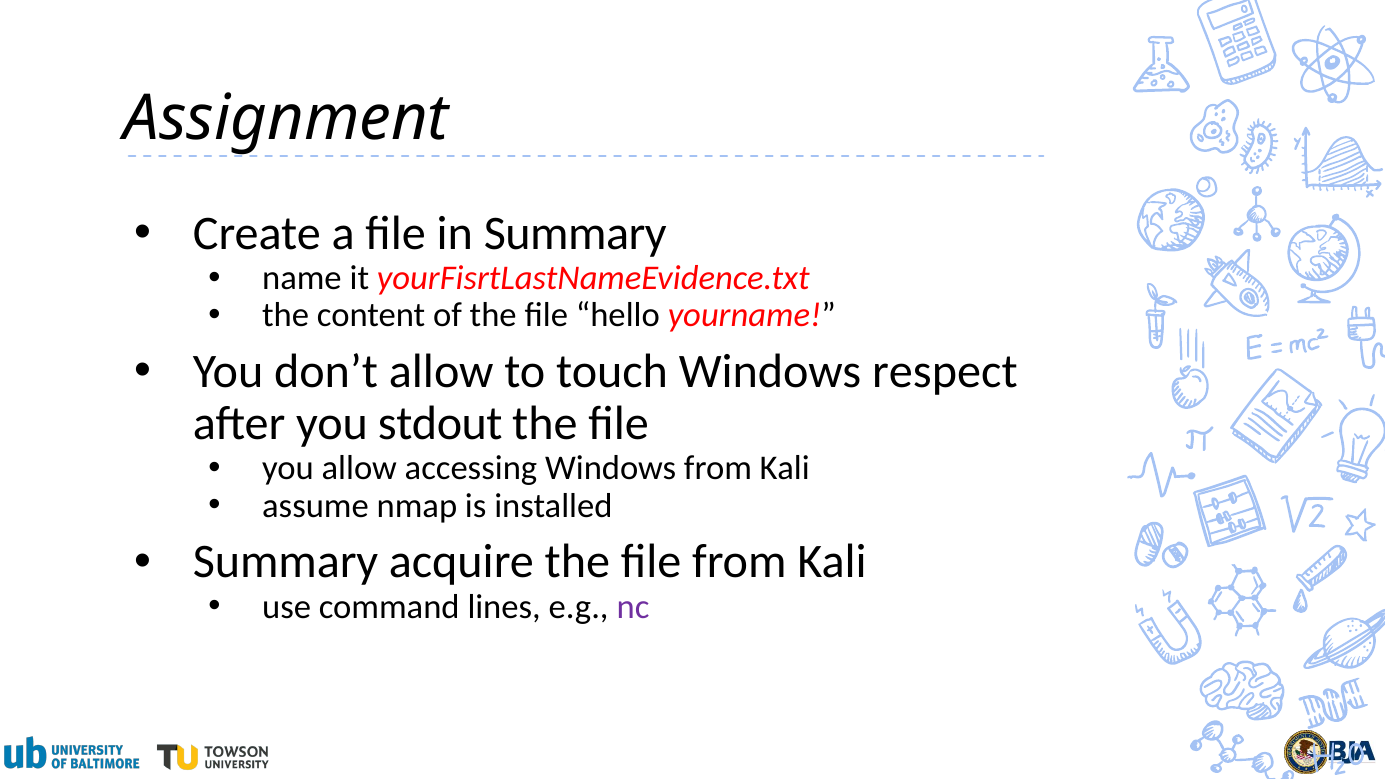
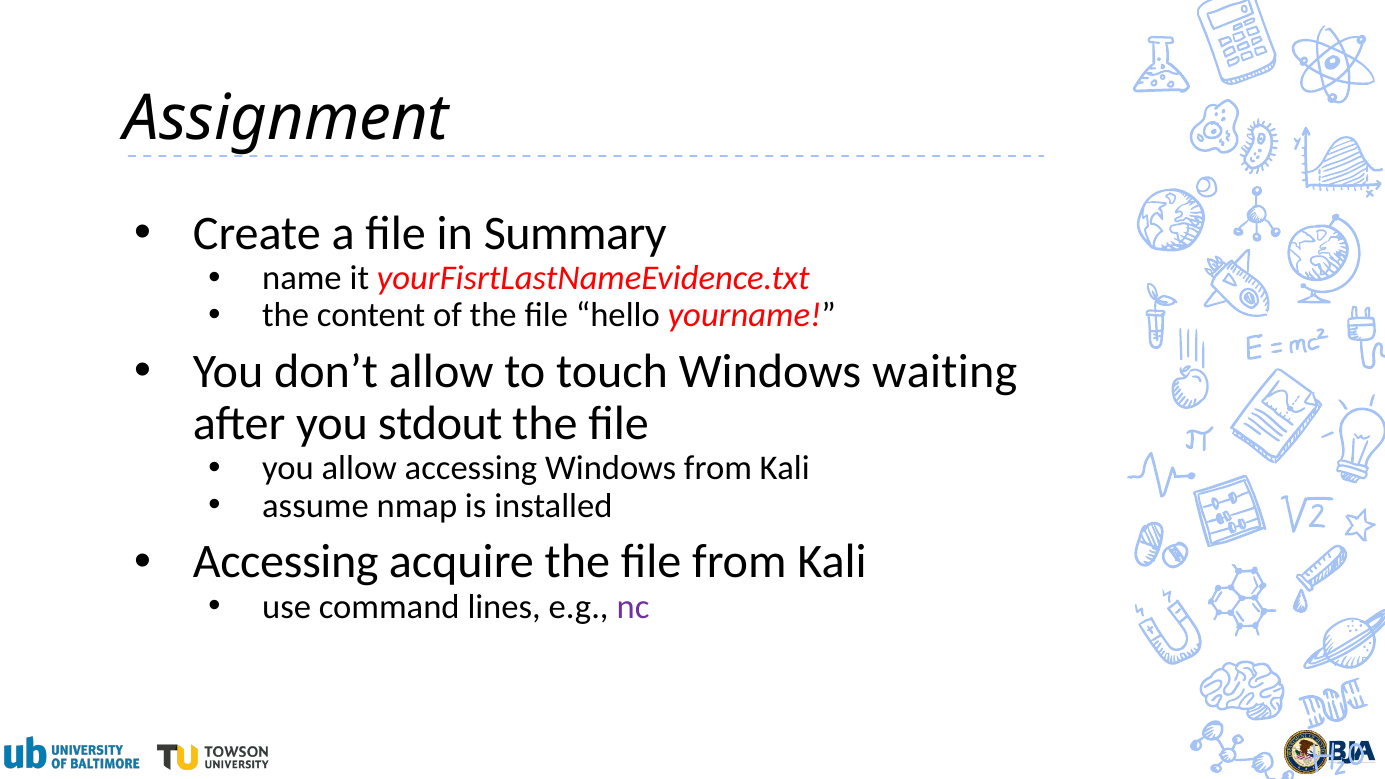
respect: respect -> waiting
Summary at (286, 562): Summary -> Accessing
